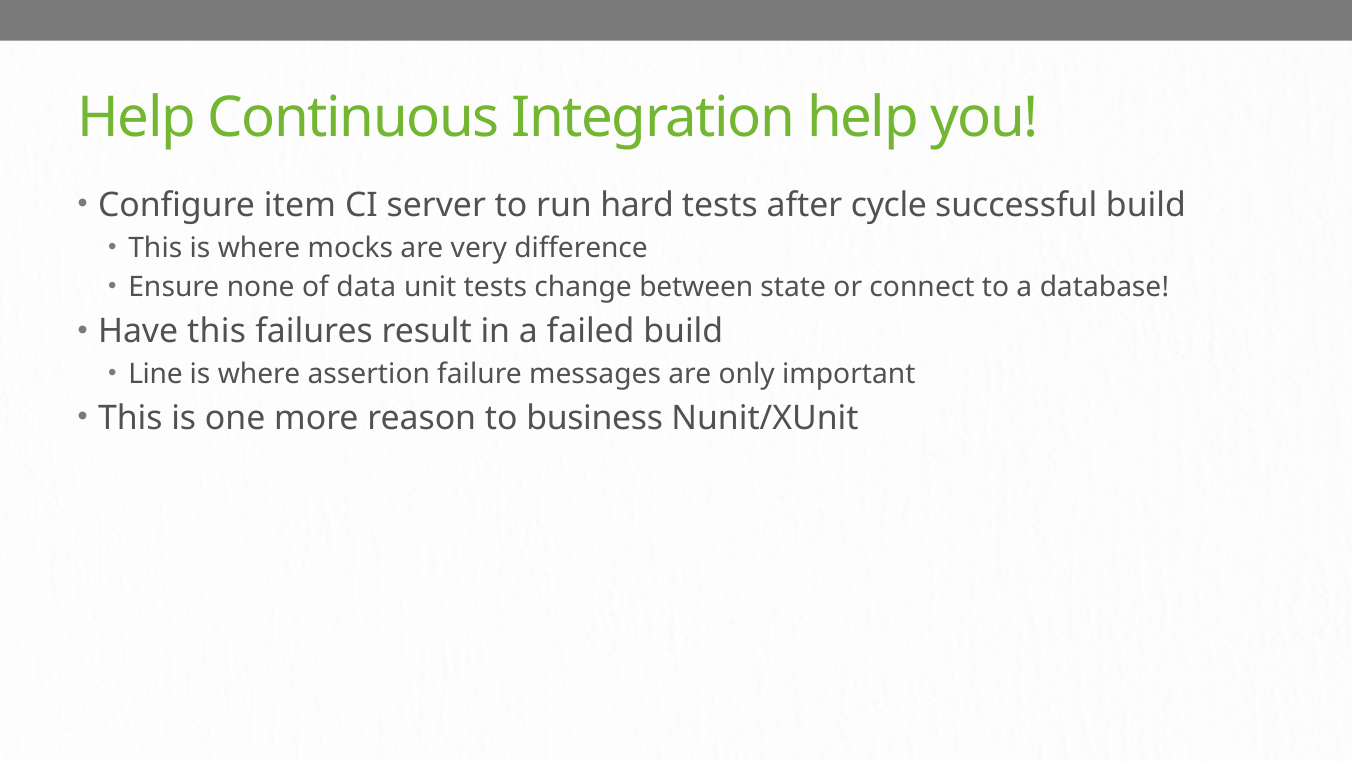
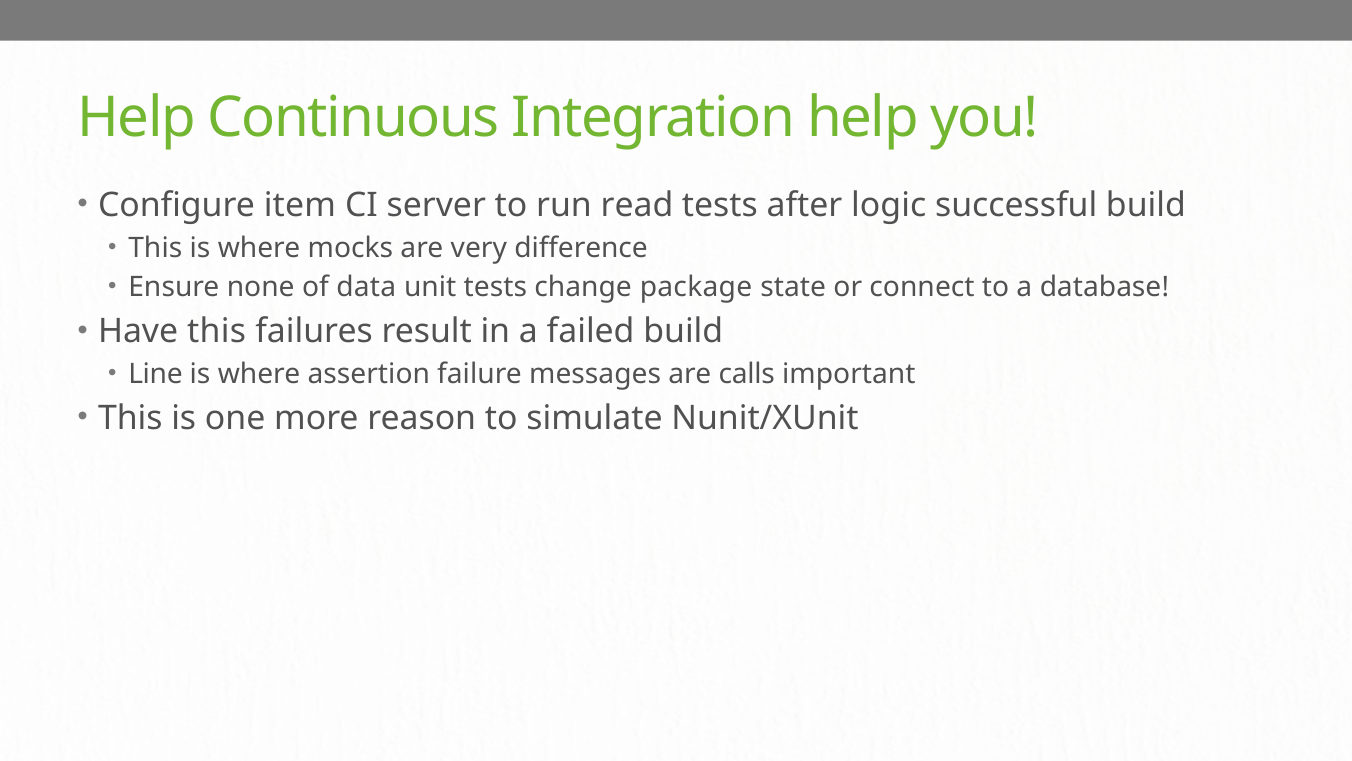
hard: hard -> read
cycle: cycle -> logic
between: between -> package
only: only -> calls
business: business -> simulate
